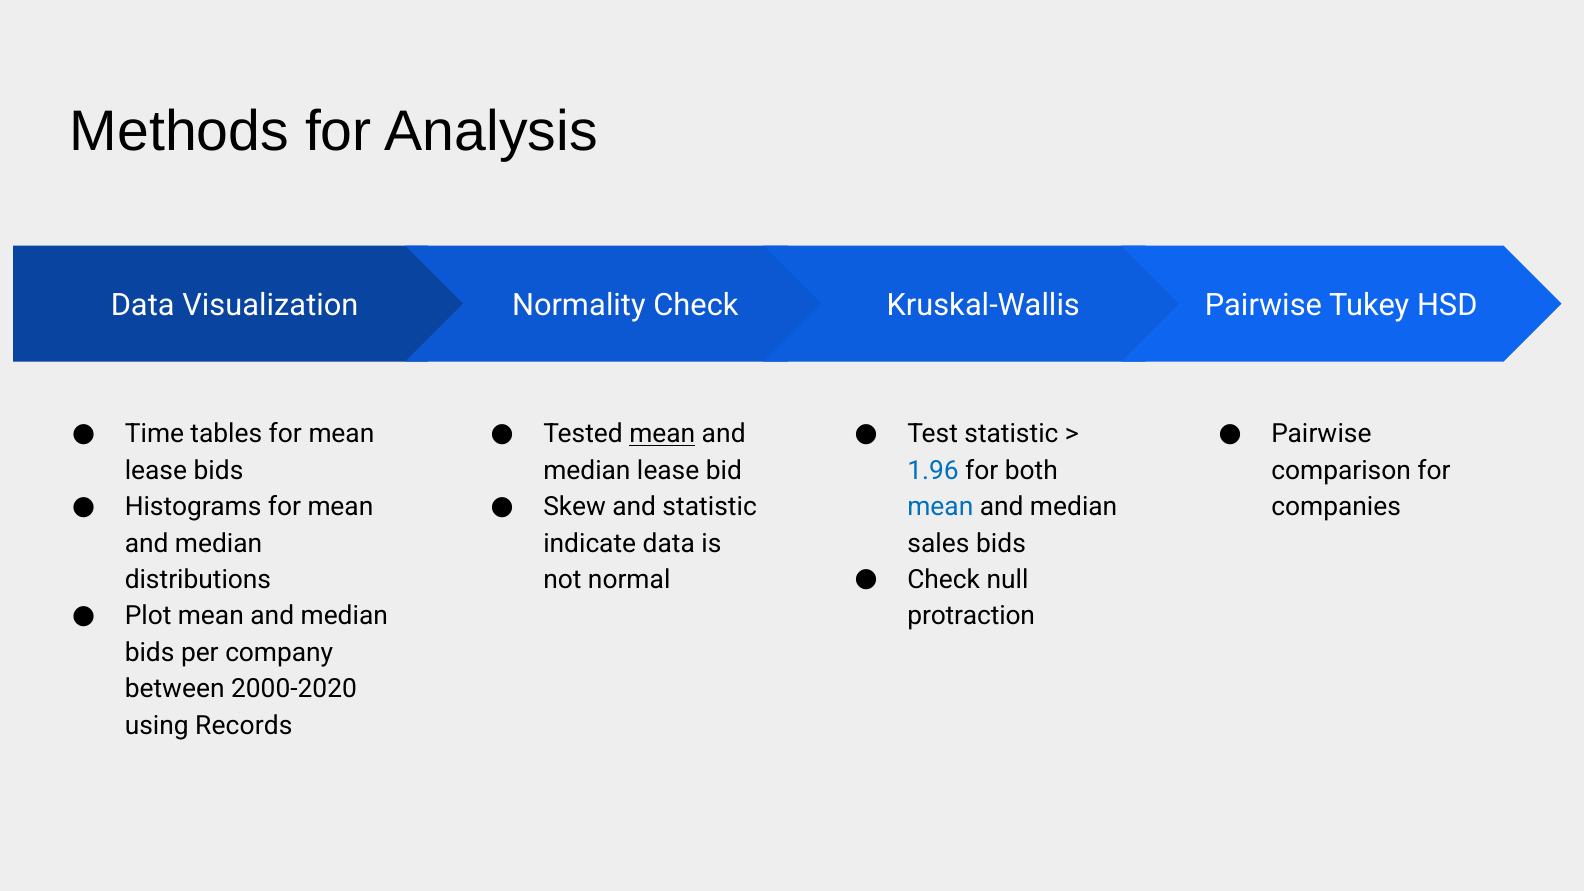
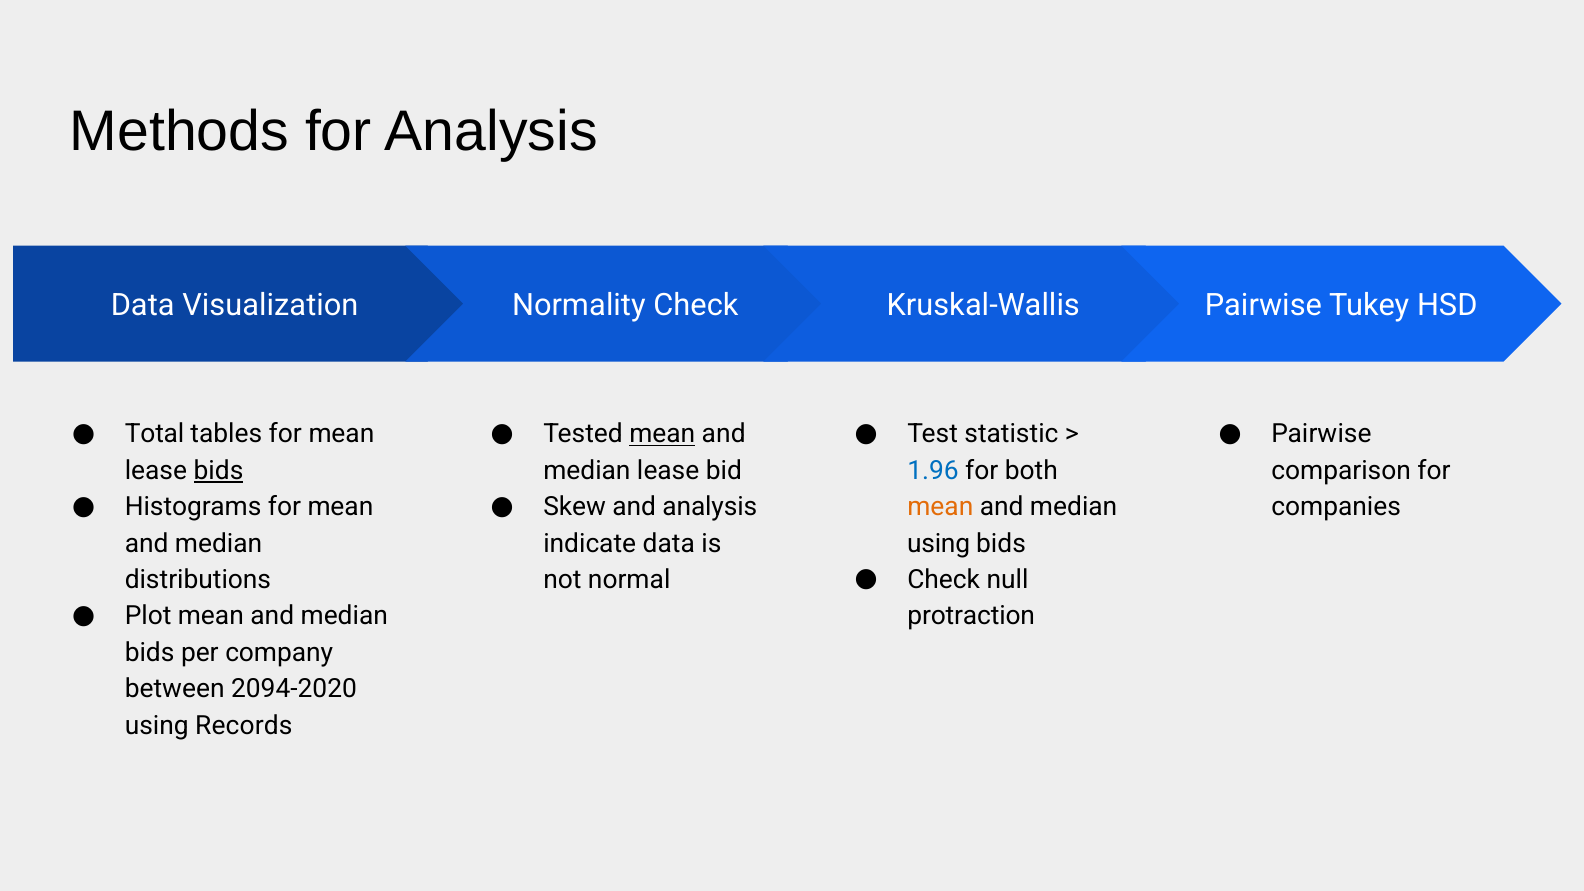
Time: Time -> Total
bids at (219, 471) underline: none -> present
and statistic: statistic -> analysis
mean at (940, 507) colour: blue -> orange
sales at (938, 543): sales -> using
2000-2020: 2000-2020 -> 2094-2020
